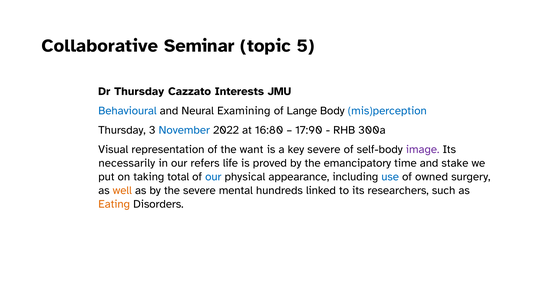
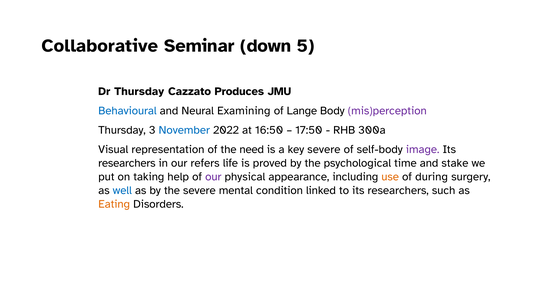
topic: topic -> down
Interests: Interests -> Produces
mis)perception colour: blue -> purple
16:80: 16:80 -> 16:50
17:90: 17:90 -> 17:50
want: want -> need
necessarily at (127, 163): necessarily -> researchers
emancipatory: emancipatory -> psychological
total: total -> help
our at (213, 176) colour: blue -> purple
use colour: blue -> orange
owned: owned -> during
well colour: orange -> blue
hundreds: hundreds -> condition
